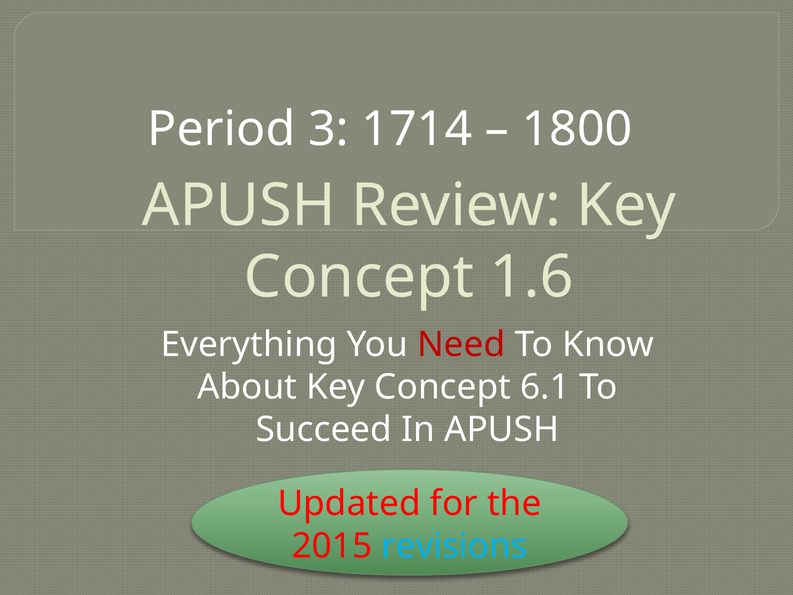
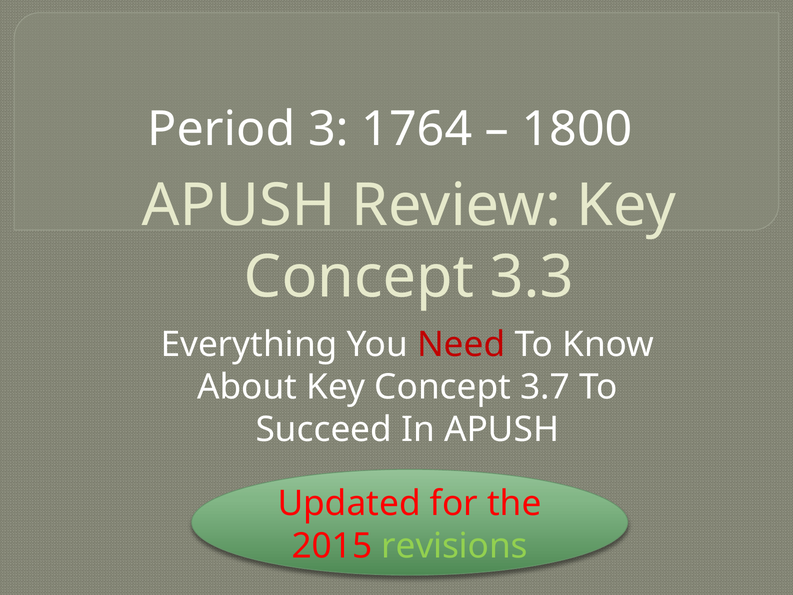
1714: 1714 -> 1764
1.6: 1.6 -> 3.3
6.1: 6.1 -> 3.7
revisions colour: light blue -> light green
